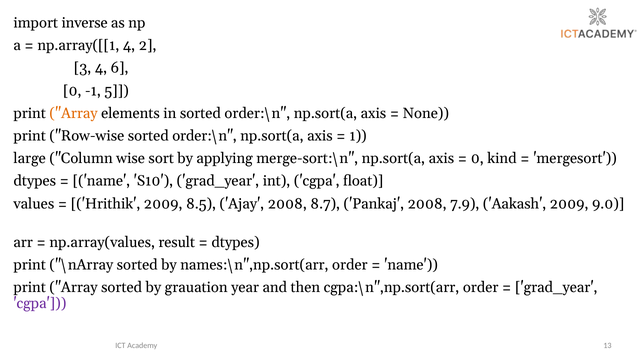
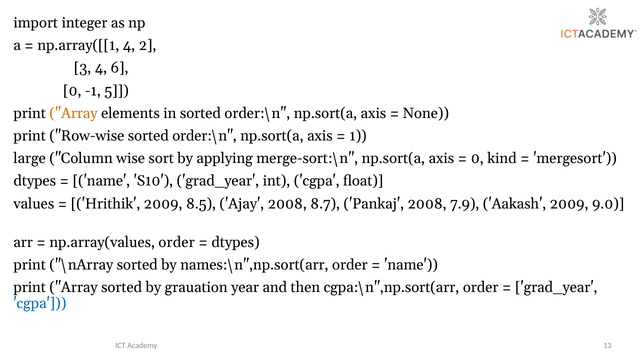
inverse: inverse -> integer
np.array(values result: result -> order
cgpa at (40, 304) colour: purple -> blue
